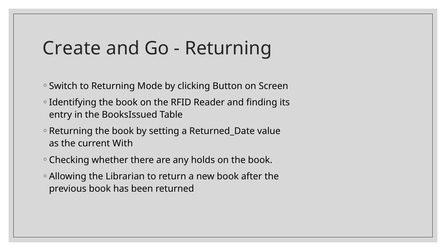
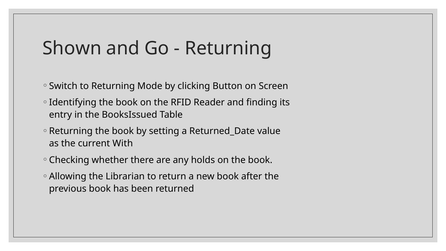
Create: Create -> Shown
